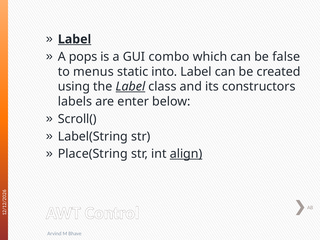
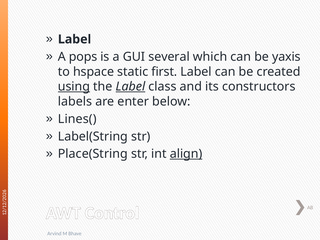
Label at (75, 39) underline: present -> none
combo: combo -> several
false: false -> yaxis
menus: menus -> hspace
into: into -> first
using underline: none -> present
Scroll(: Scroll( -> Lines(
